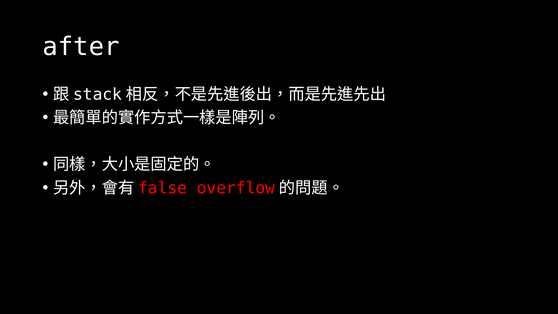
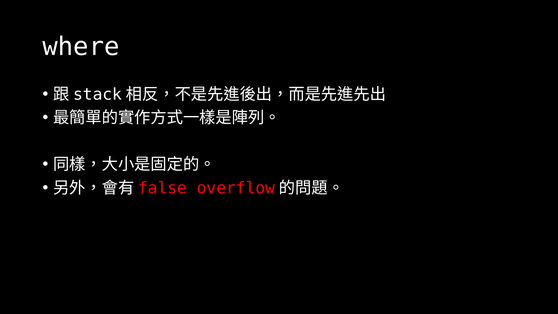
after: after -> where
